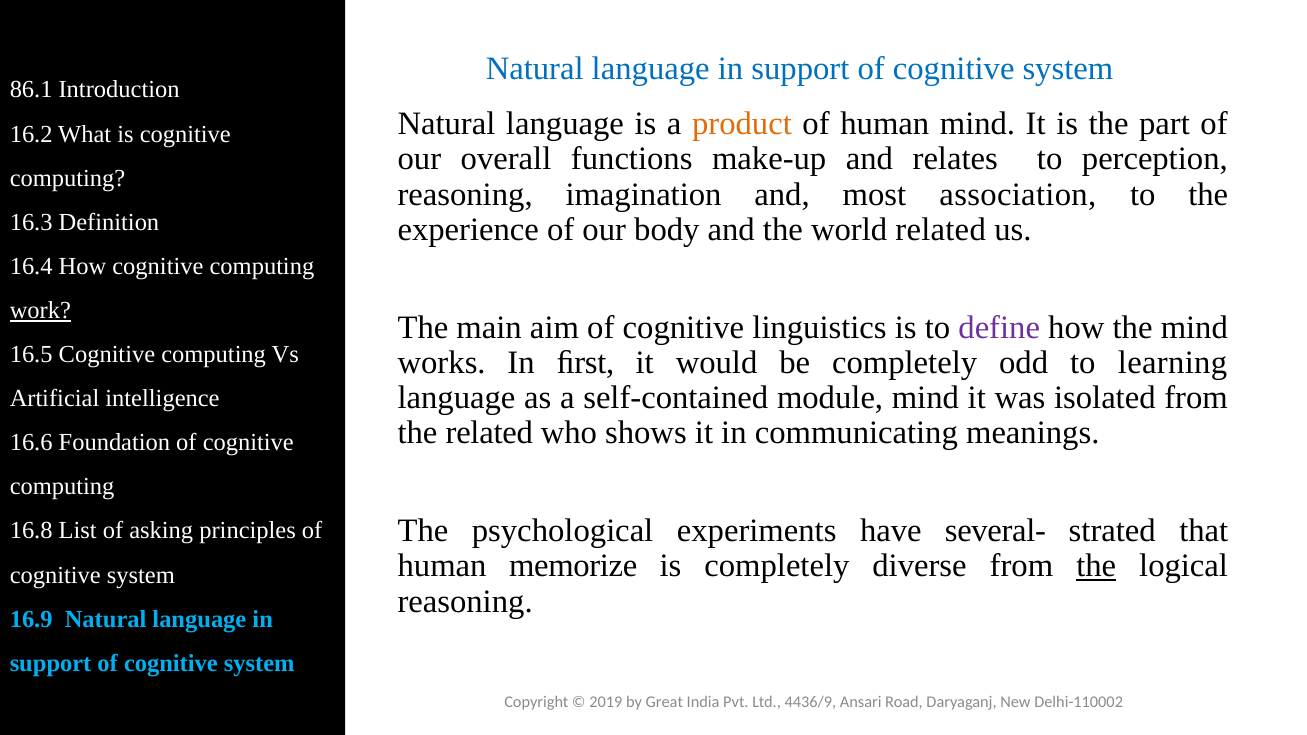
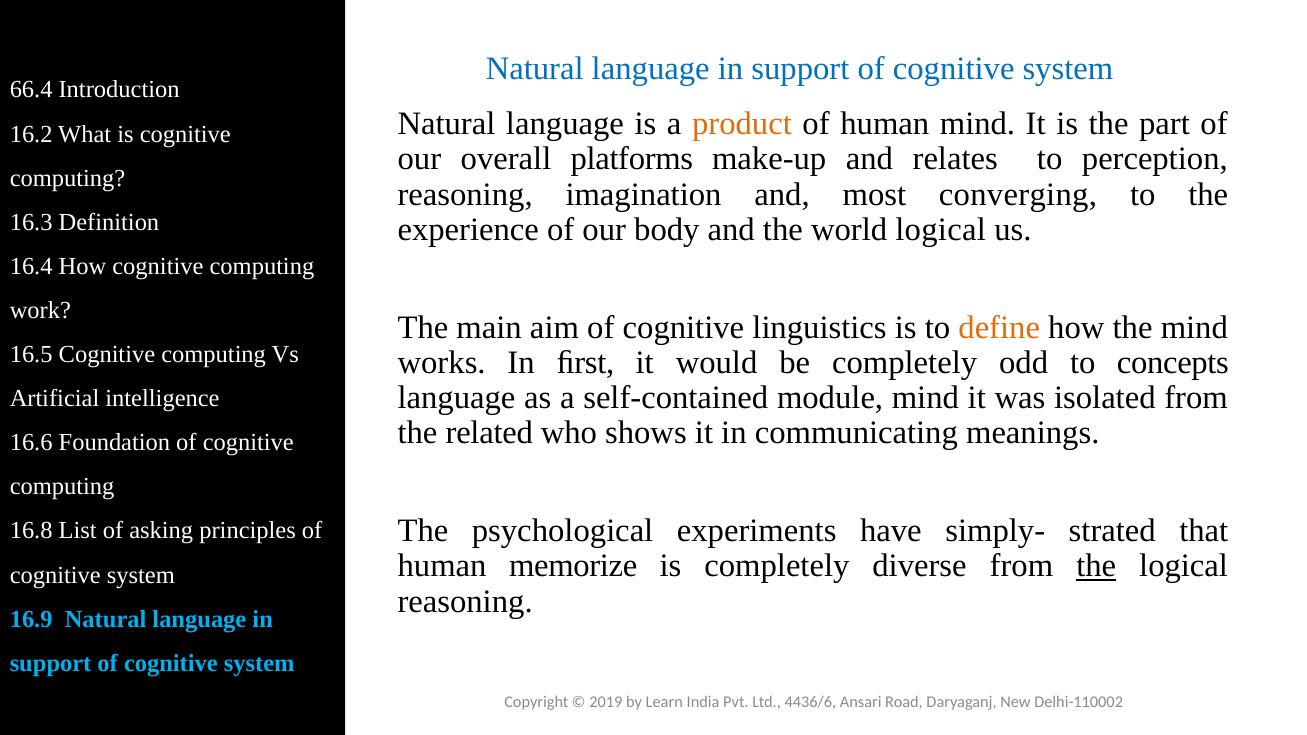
86.1: 86.1 -> 66.4
functions: functions -> platforms
association: association -> converging
world related: related -> logical
work underline: present -> none
define colour: purple -> orange
learning: learning -> concepts
several-: several- -> simply-
Great: Great -> Learn
4436/9: 4436/9 -> 4436/6
